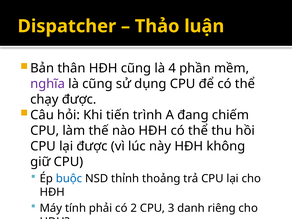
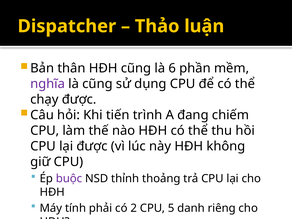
4: 4 -> 6
buộc colour: blue -> purple
3: 3 -> 5
